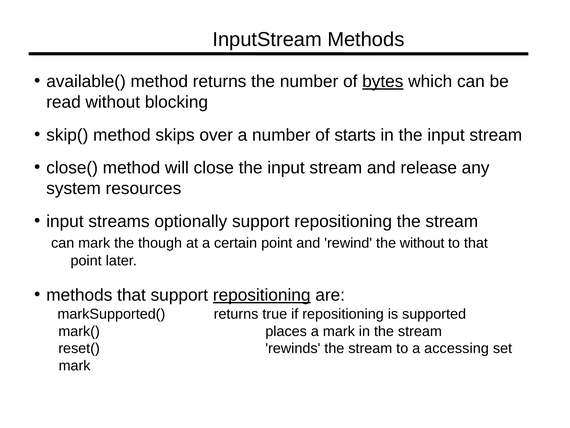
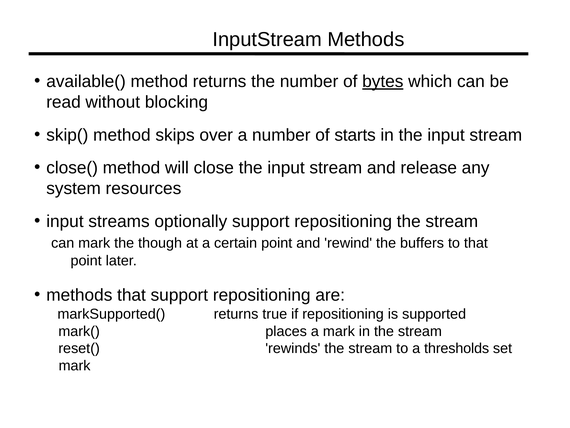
the without: without -> buffers
repositioning at (262, 295) underline: present -> none
accessing: accessing -> thresholds
